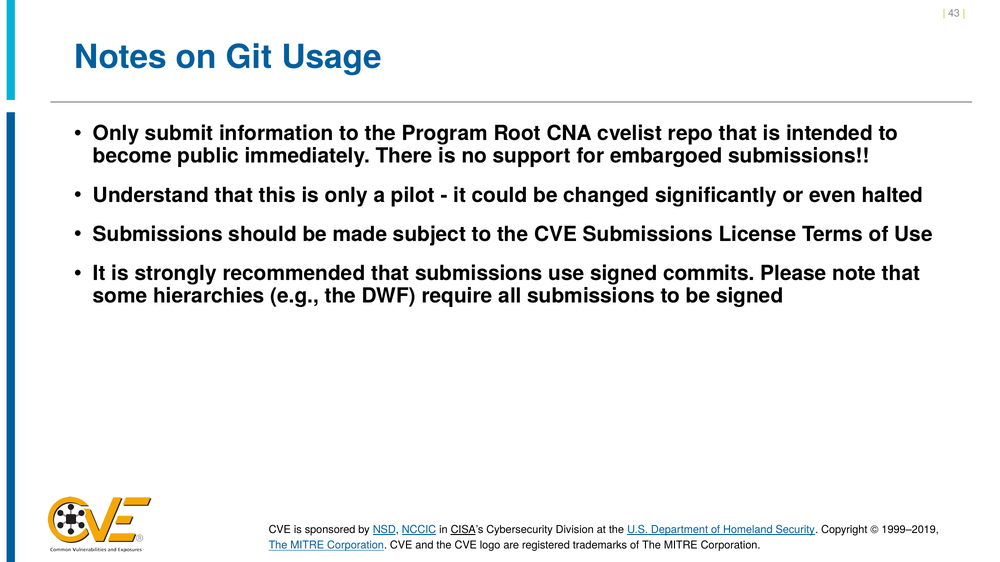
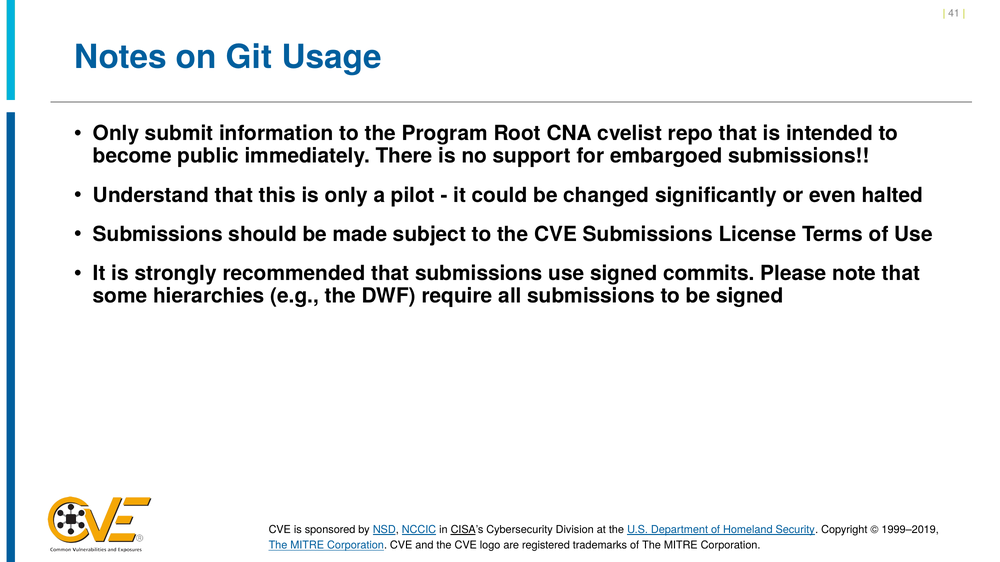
43: 43 -> 41
